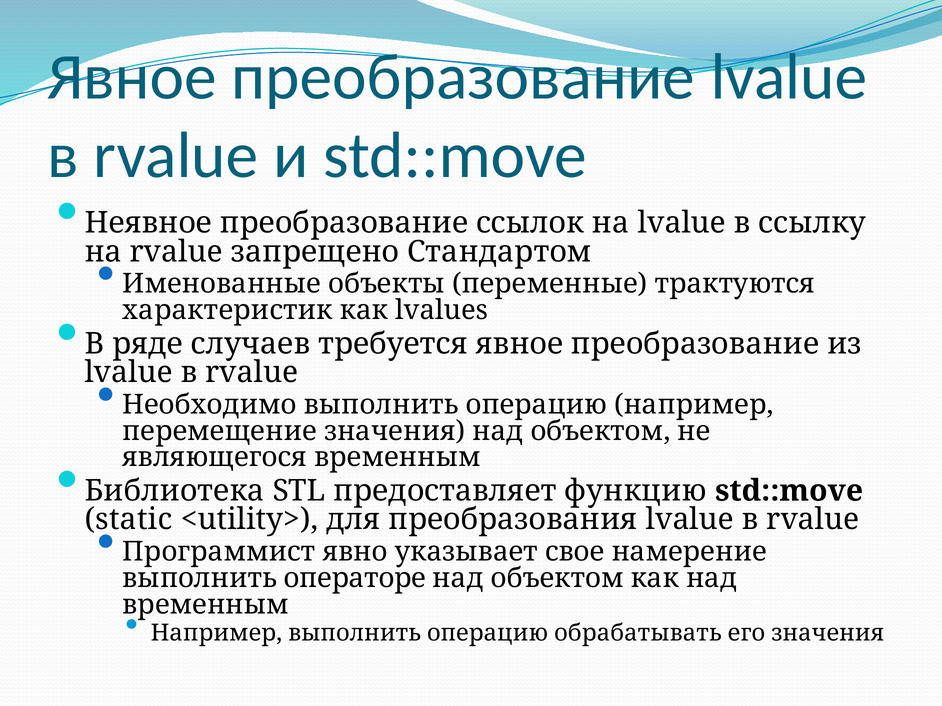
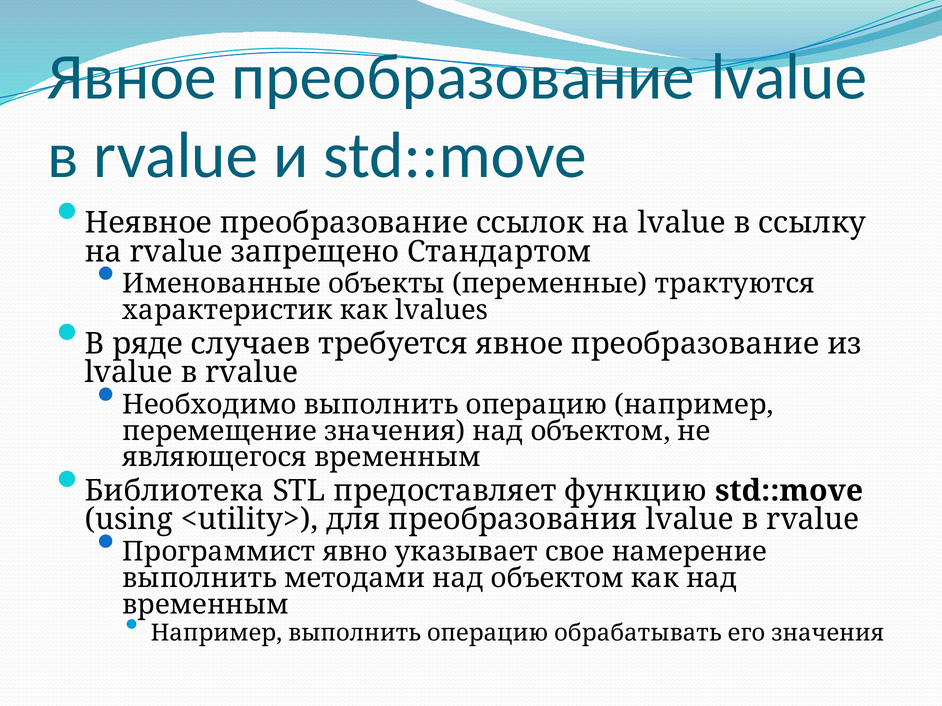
static: static -> using
операторе: операторе -> методами
